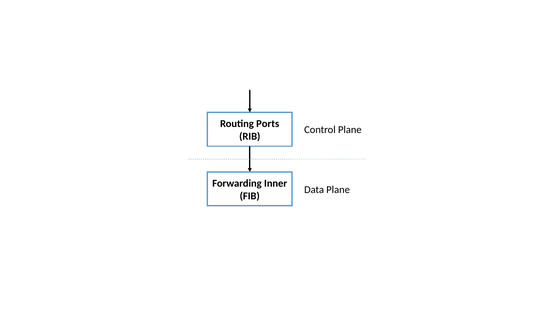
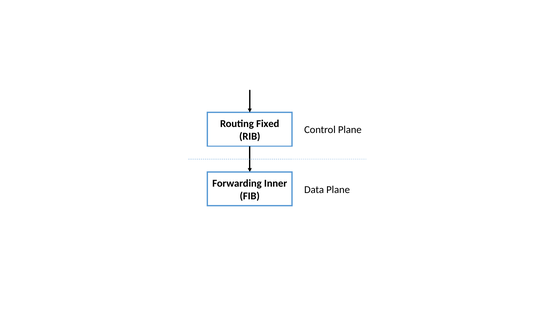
Ports: Ports -> Fixed
